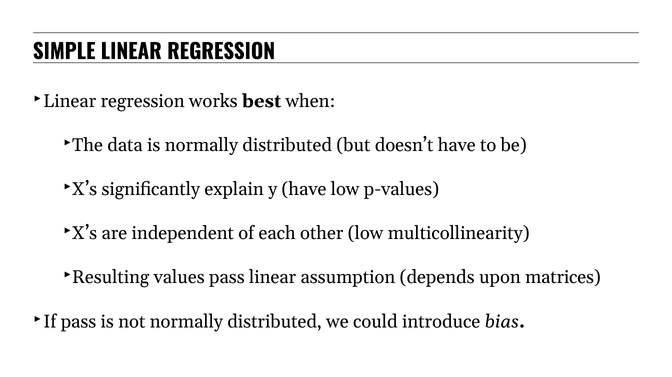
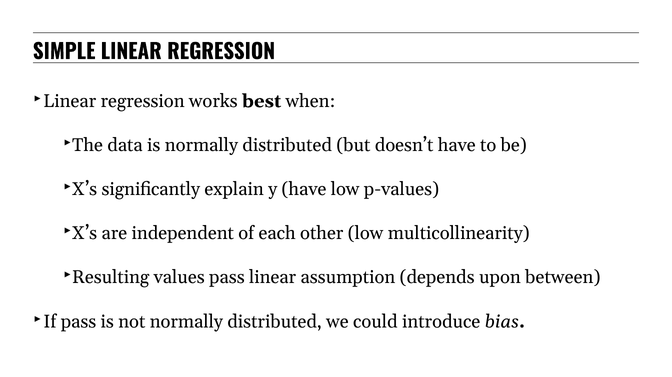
matrices: matrices -> between
